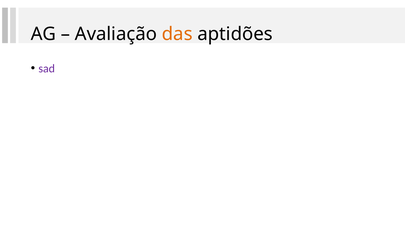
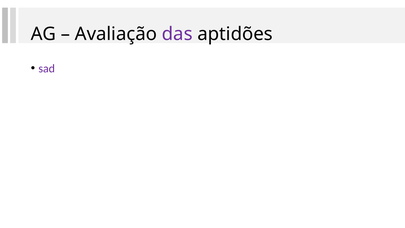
das colour: orange -> purple
